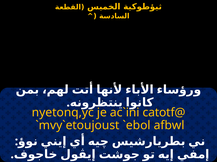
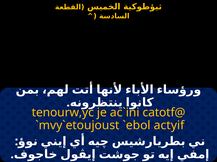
nyetonq,yc: nyetonq,yc -> tenourw,yc
afbwl: afbwl -> actyif
